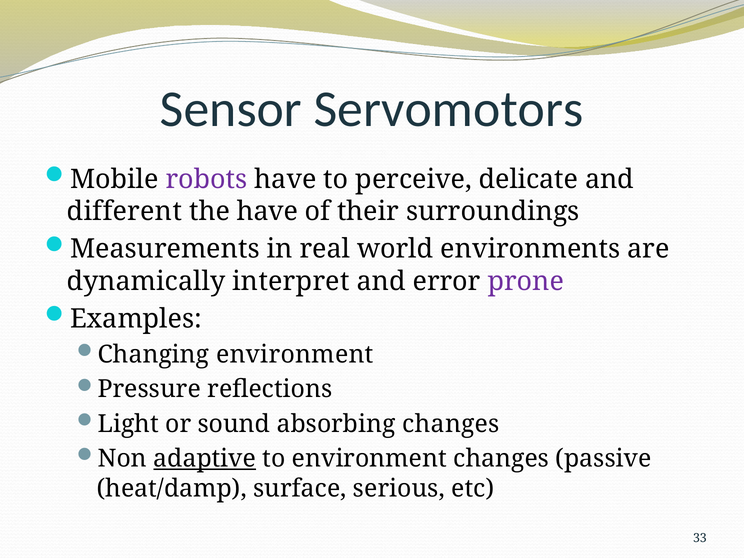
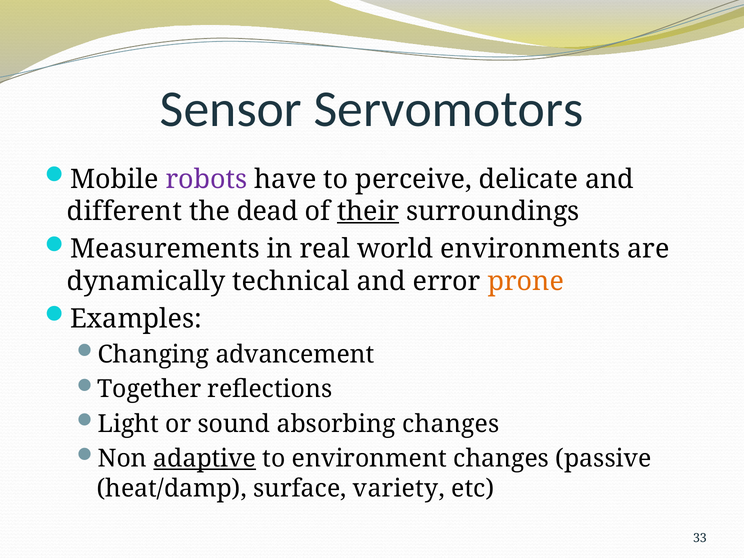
the have: have -> dead
their underline: none -> present
interpret: interpret -> technical
prone colour: purple -> orange
Changing environment: environment -> advancement
Pressure: Pressure -> Together
serious: serious -> variety
